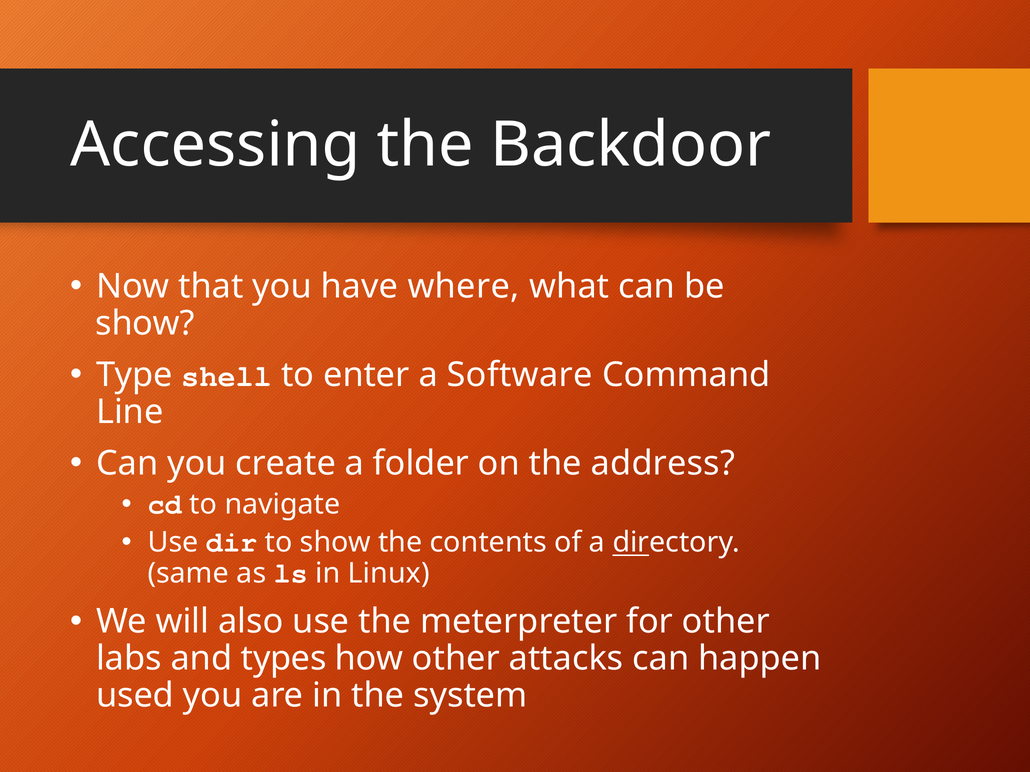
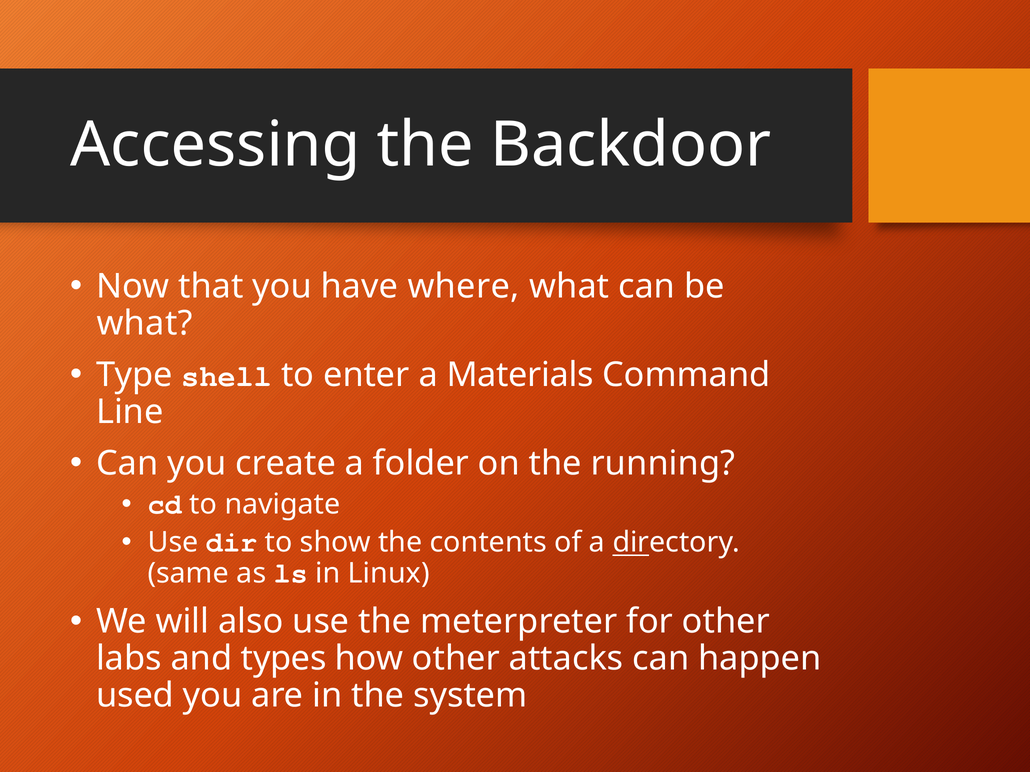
show at (145, 324): show -> what
Software: Software -> Materials
address: address -> running
